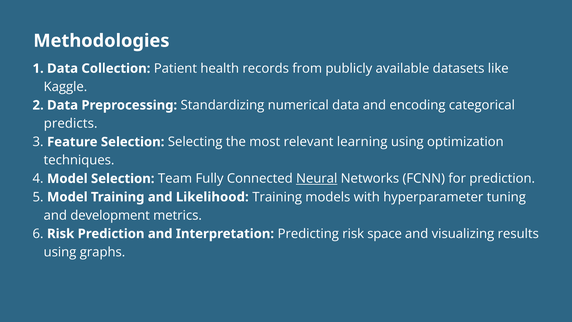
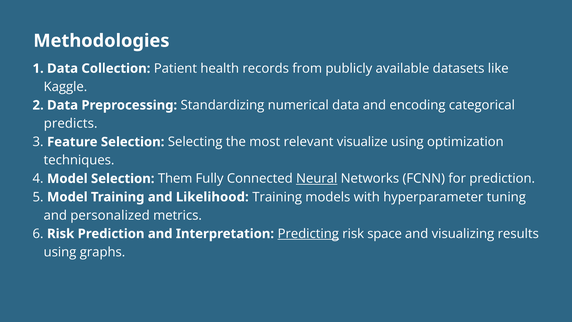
learning: learning -> visualize
Team: Team -> Them
development: development -> personalized
Predicting underline: none -> present
